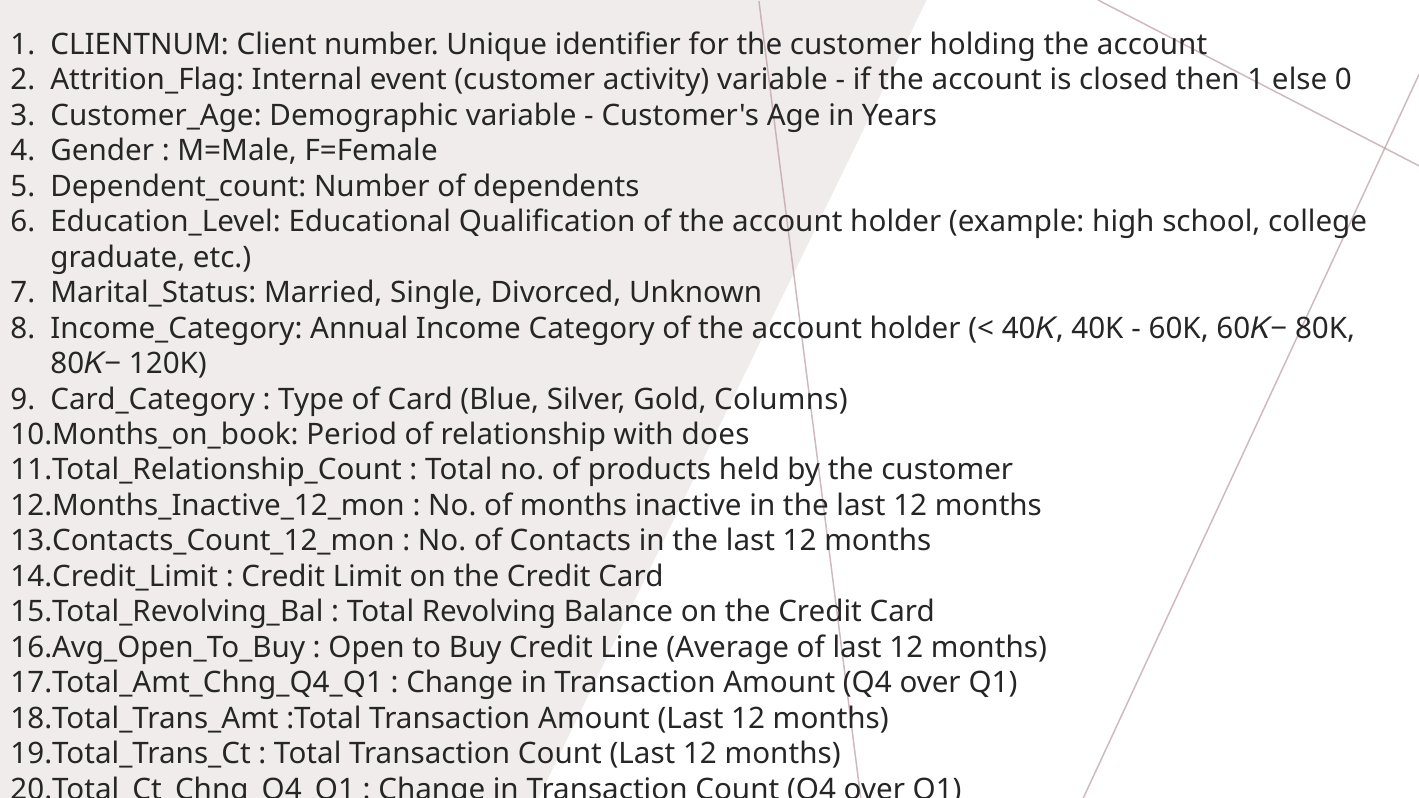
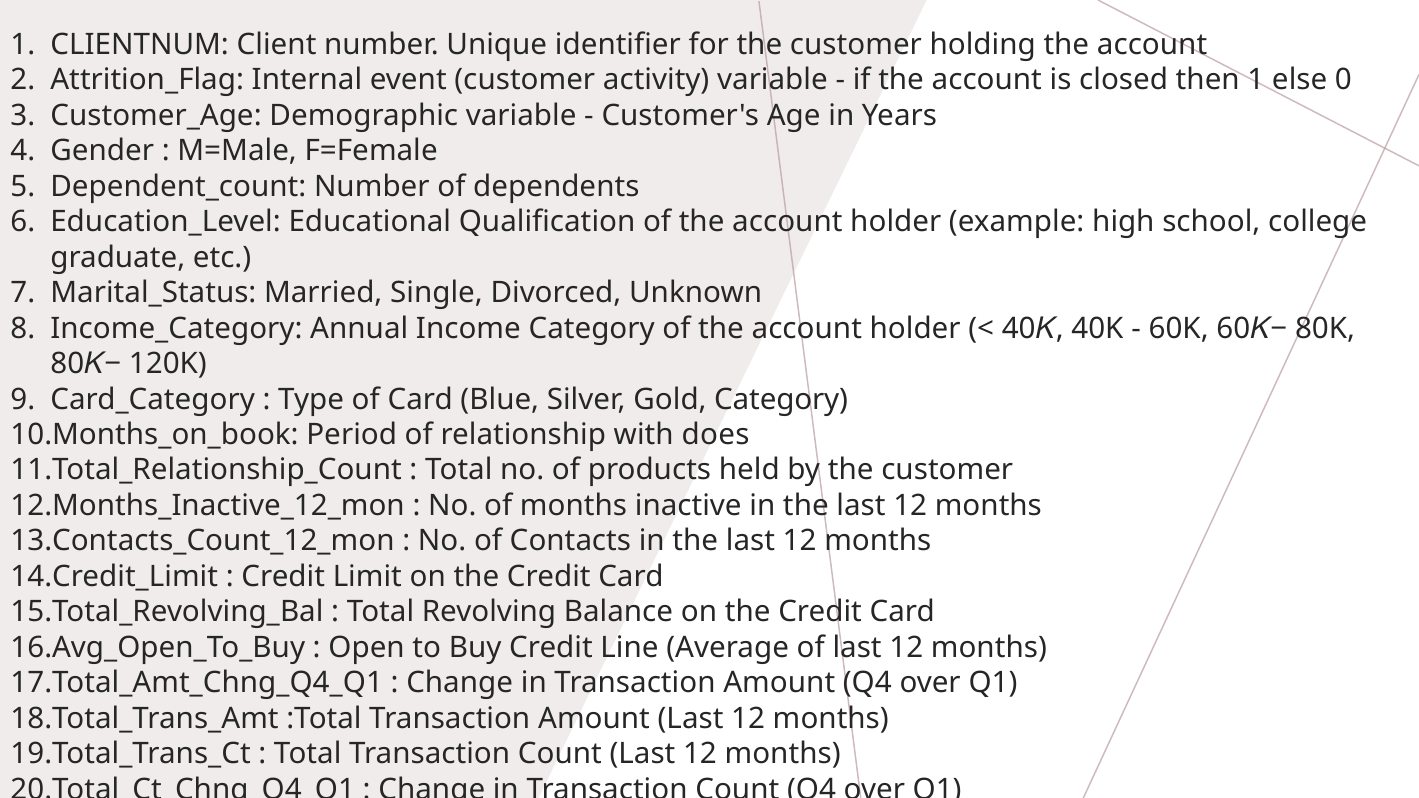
Gold Columns: Columns -> Category
